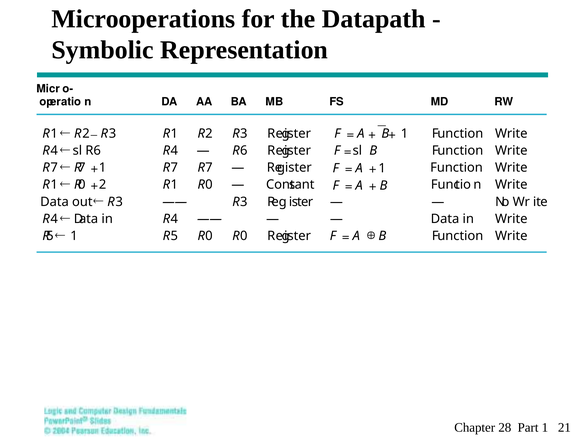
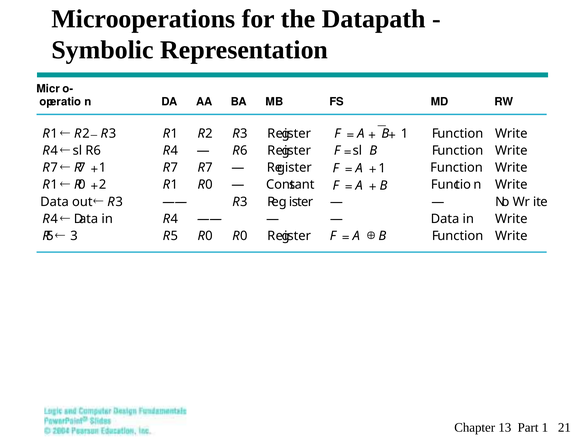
1 at (74, 235): 1 -> 3
28: 28 -> 13
